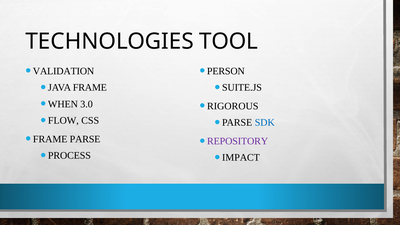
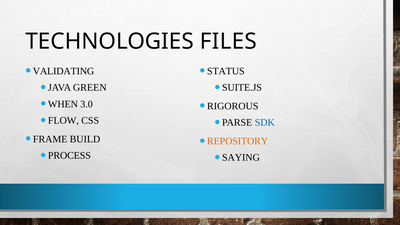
TOOL: TOOL -> FILES
VALIDATION: VALIDATION -> VALIDATING
PERSON: PERSON -> STATUS
JAVA FRAME: FRAME -> GREEN
FRAME PARSE: PARSE -> BUILD
REPOSITORY colour: purple -> orange
IMPACT: IMPACT -> SAYING
